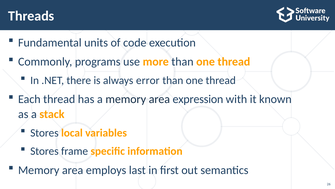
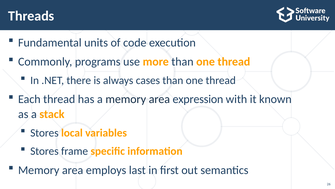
error: error -> cases
